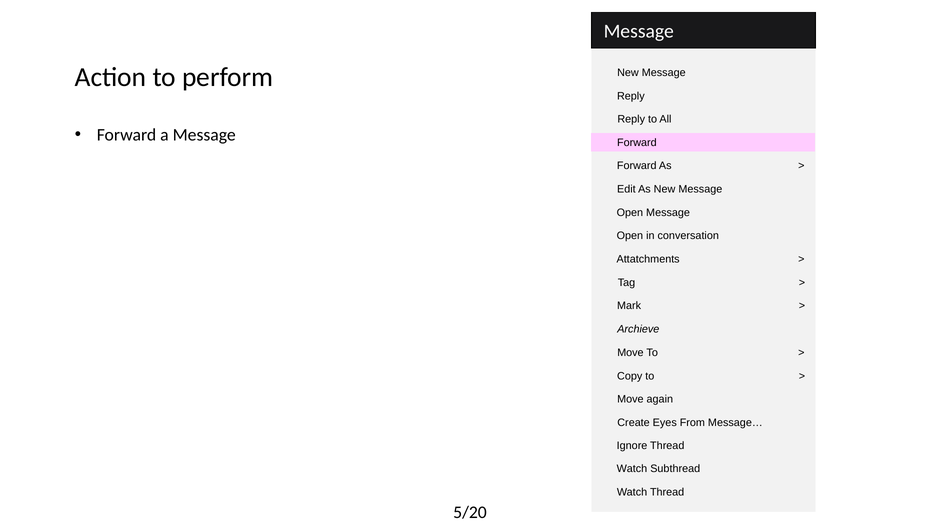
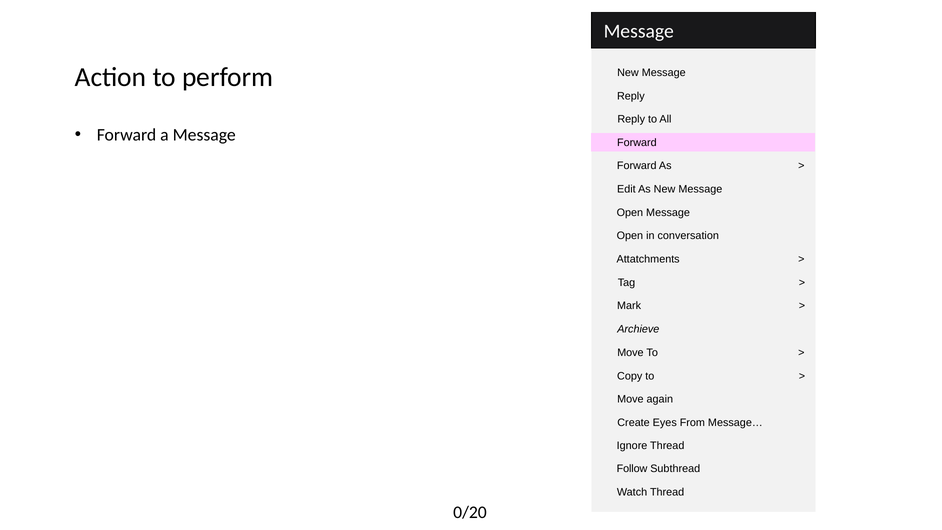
Watch at (632, 468): Watch -> Follow
5/20: 5/20 -> 0/20
